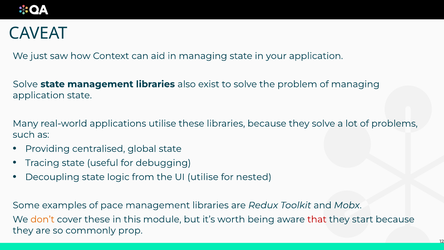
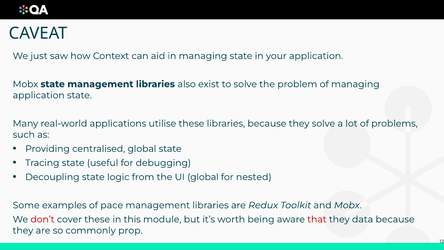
Solve at (25, 84): Solve -> Mobx
UI utilise: utilise -> global
don’t colour: orange -> red
start: start -> data
